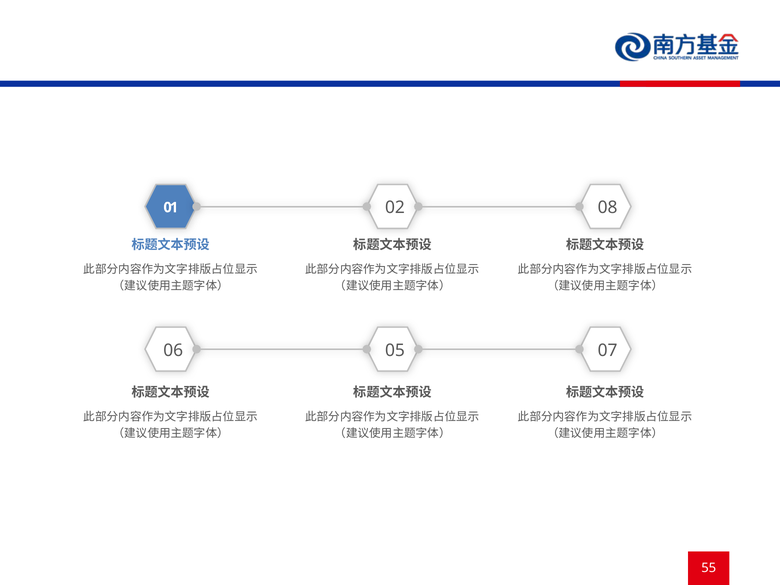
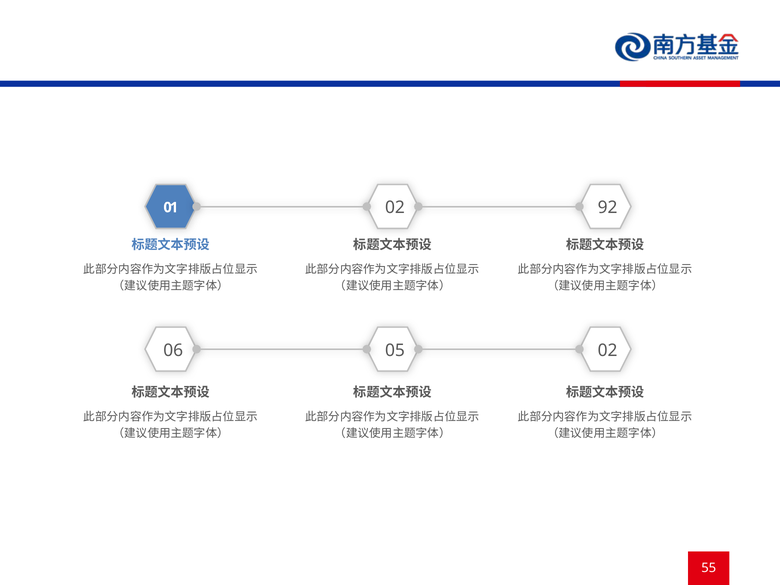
08: 08 -> 92
05 07: 07 -> 02
